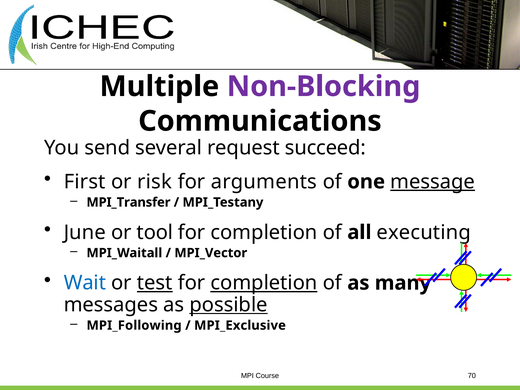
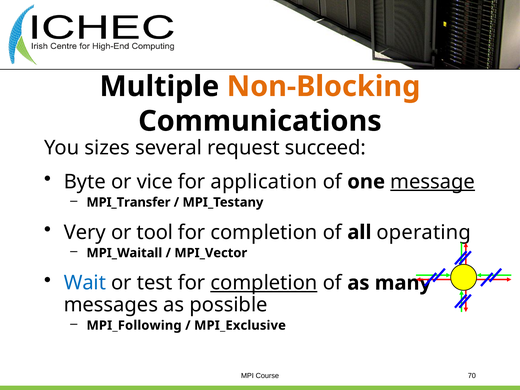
Non-Blocking colour: purple -> orange
send: send -> sizes
First: First -> Byte
risk: risk -> vice
arguments: arguments -> application
June: June -> Very
executing: executing -> operating
test underline: present -> none
possible underline: present -> none
